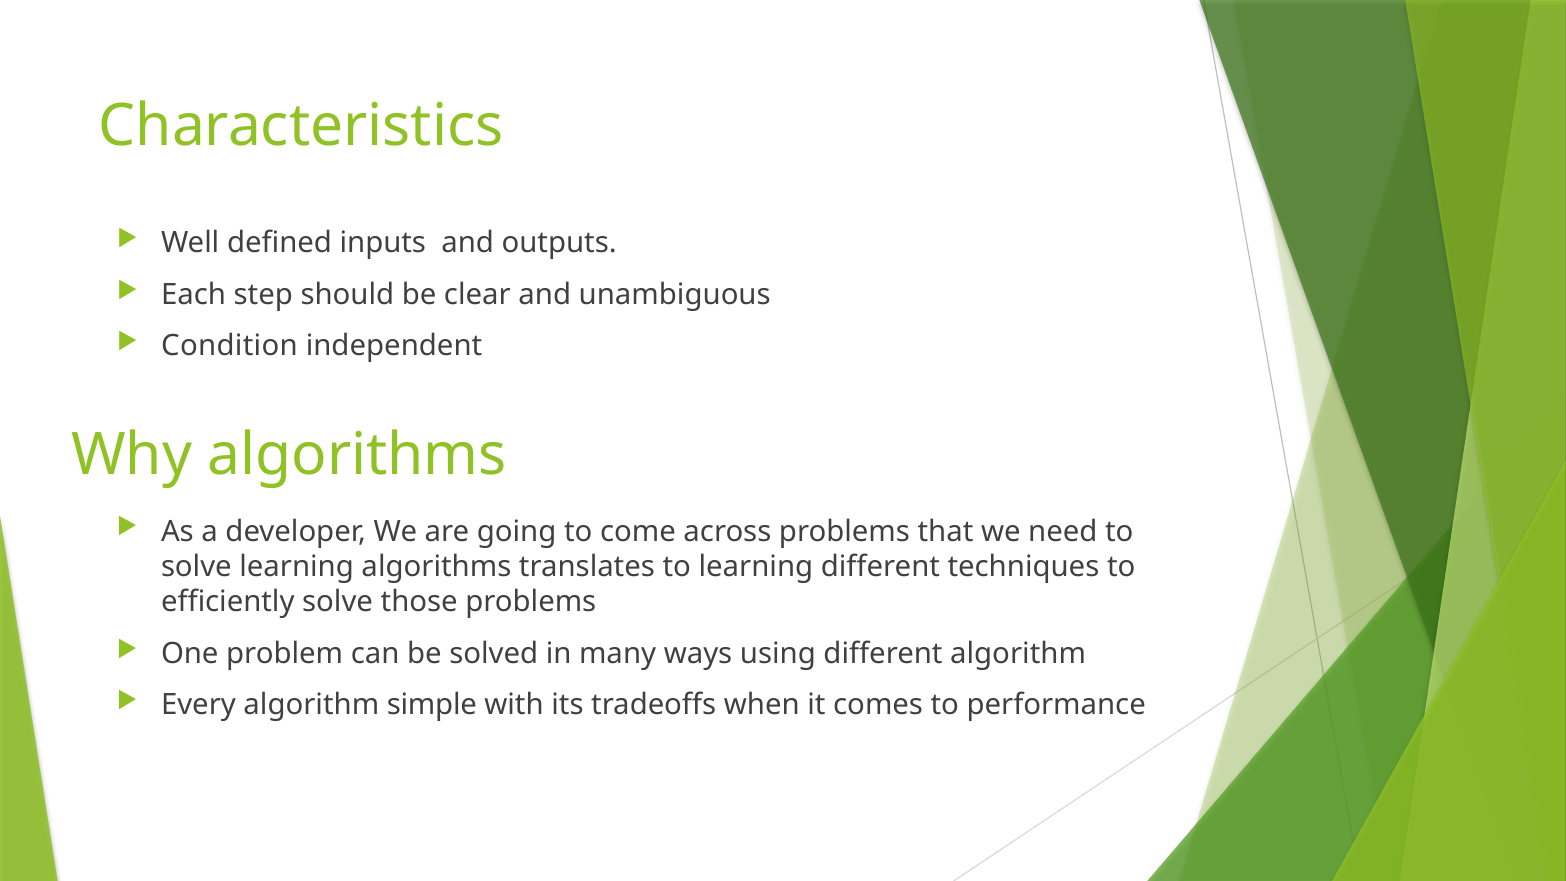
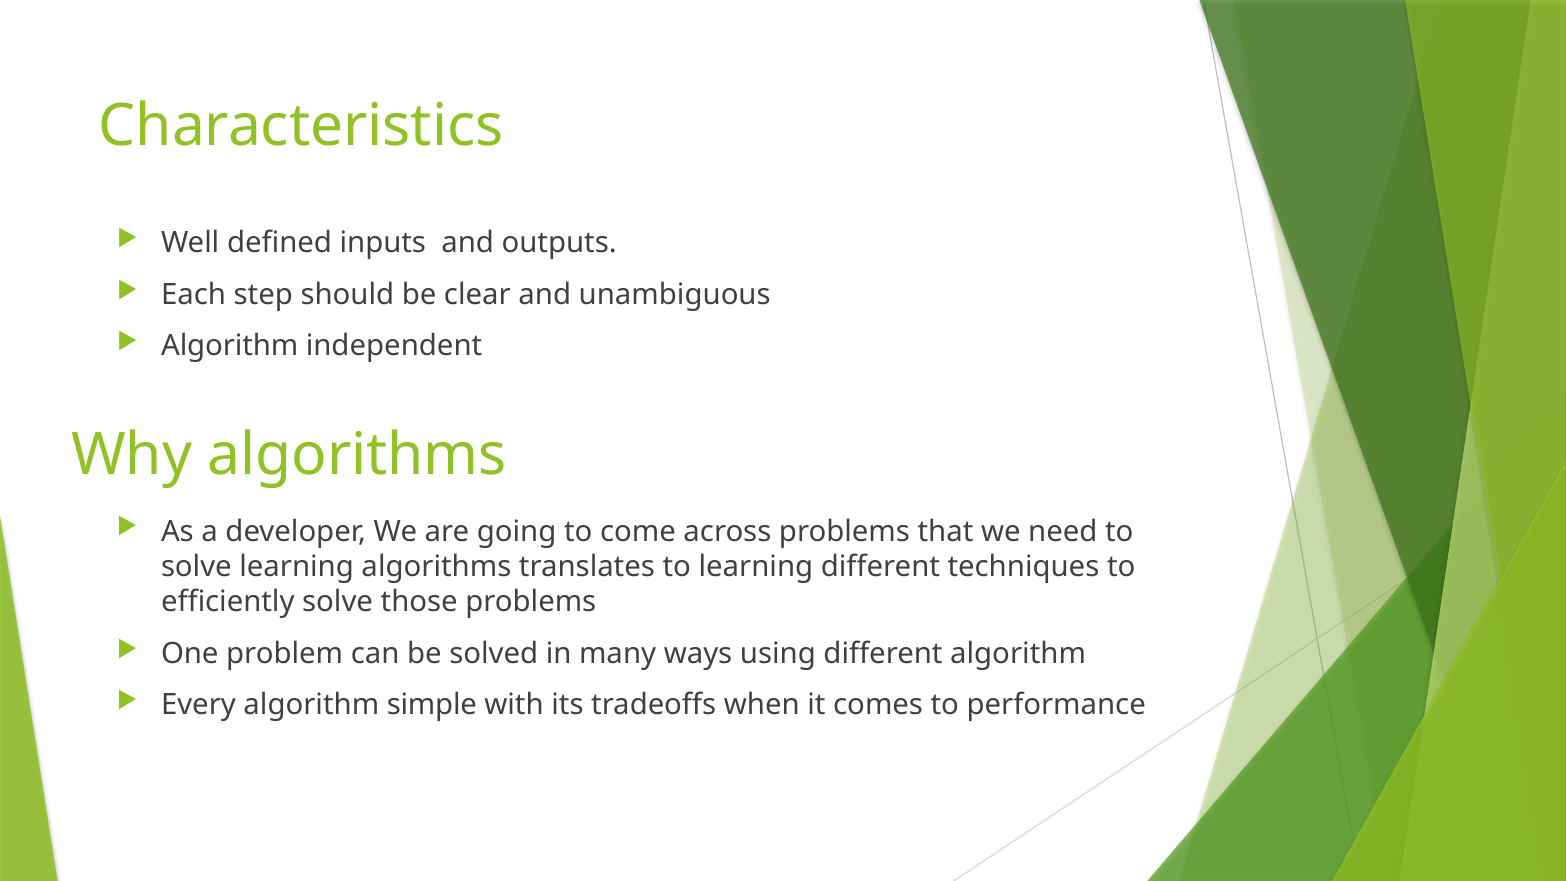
Condition at (229, 346): Condition -> Algorithm
